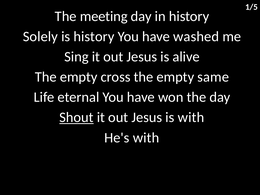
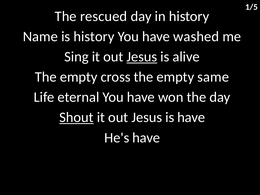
meeting: meeting -> rescued
Solely: Solely -> Name
Jesus at (142, 57) underline: none -> present
is with: with -> have
He's with: with -> have
